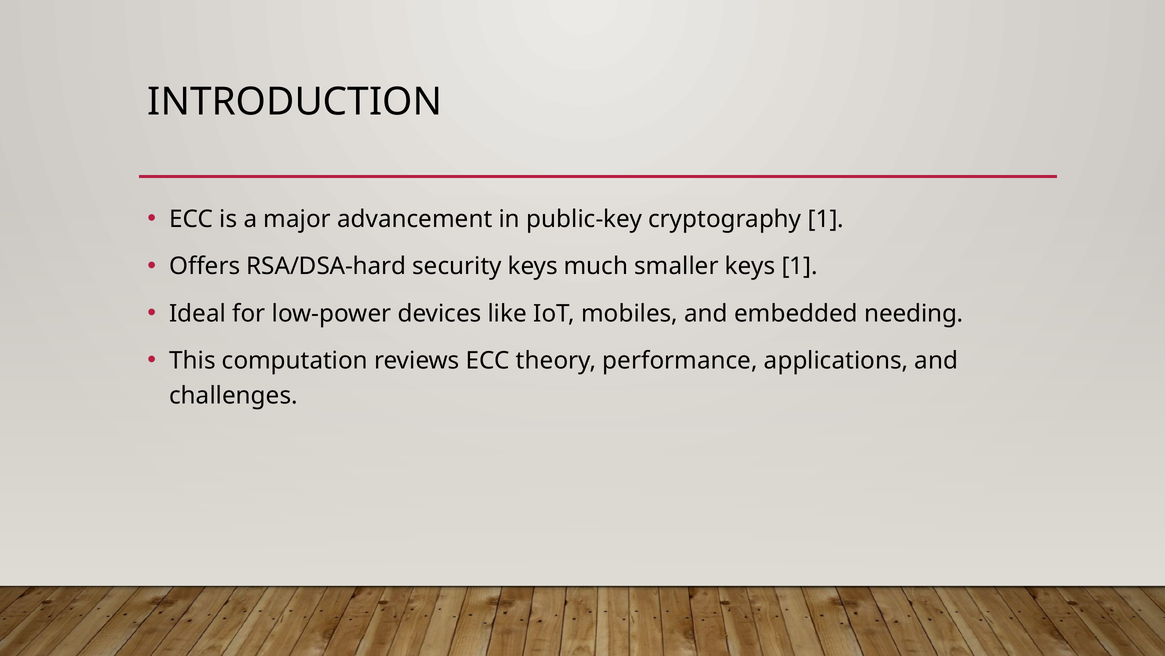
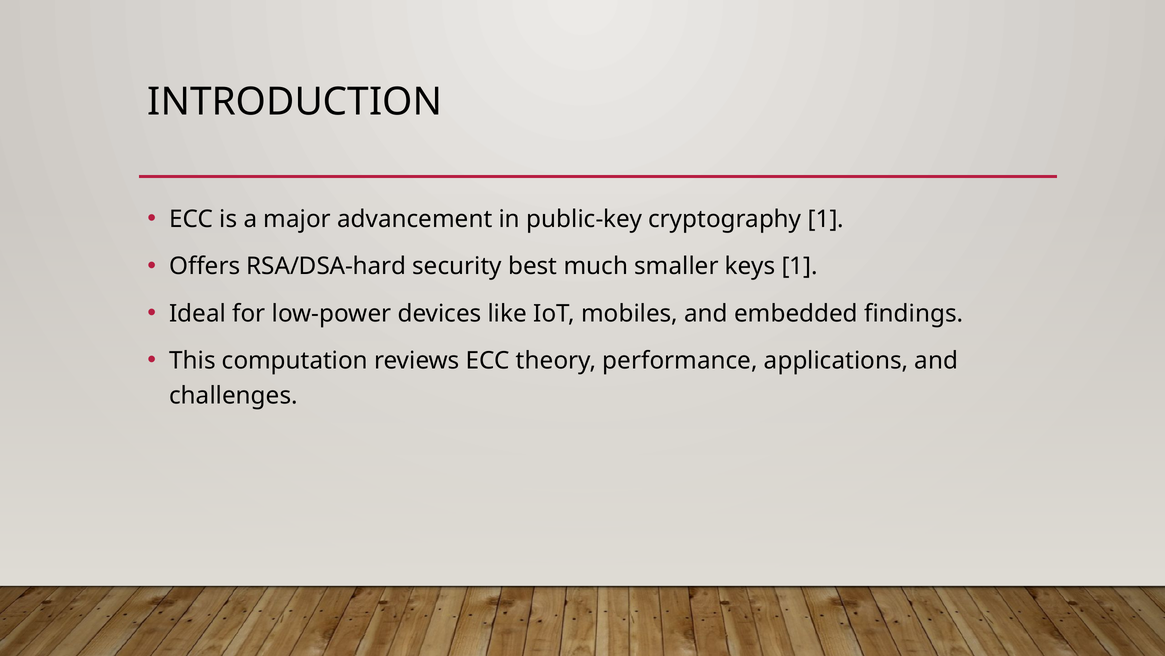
security keys: keys -> best
needing: needing -> findings
